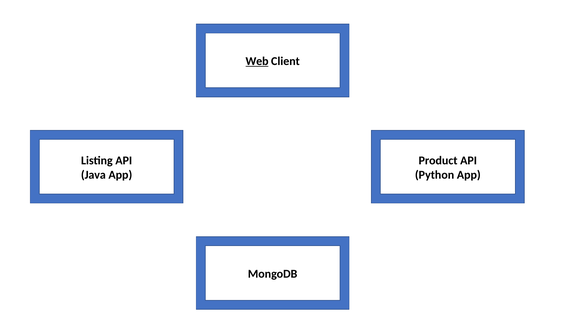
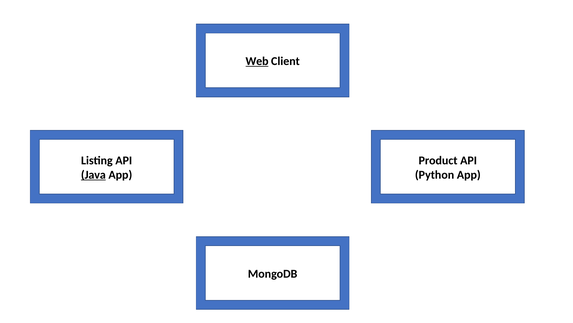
Java underline: none -> present
